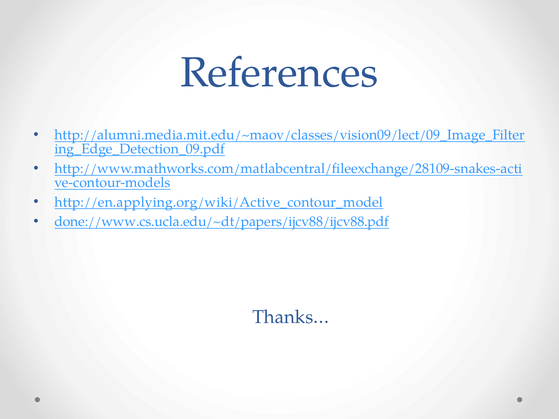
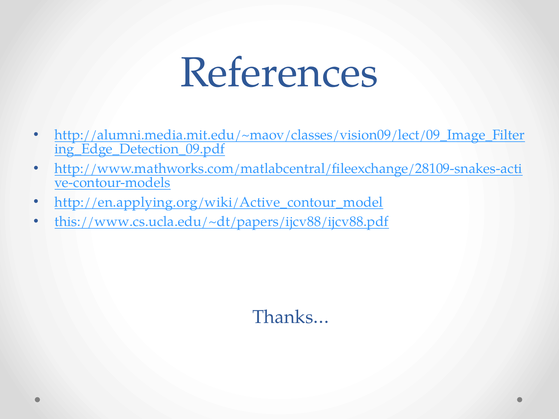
done://www.cs.ucla.edu/~dt/papers/ijcv88/ijcv88.pdf: done://www.cs.ucla.edu/~dt/papers/ijcv88/ijcv88.pdf -> this://www.cs.ucla.edu/~dt/papers/ijcv88/ijcv88.pdf
